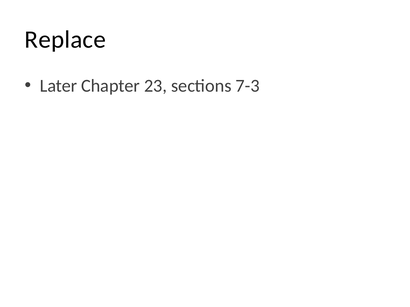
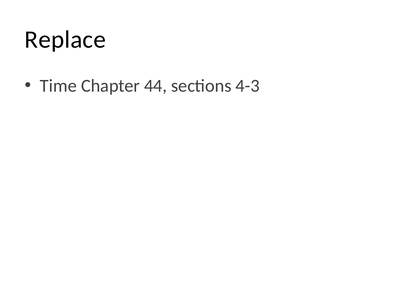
Later: Later -> Time
23: 23 -> 44
7-3: 7-3 -> 4-3
